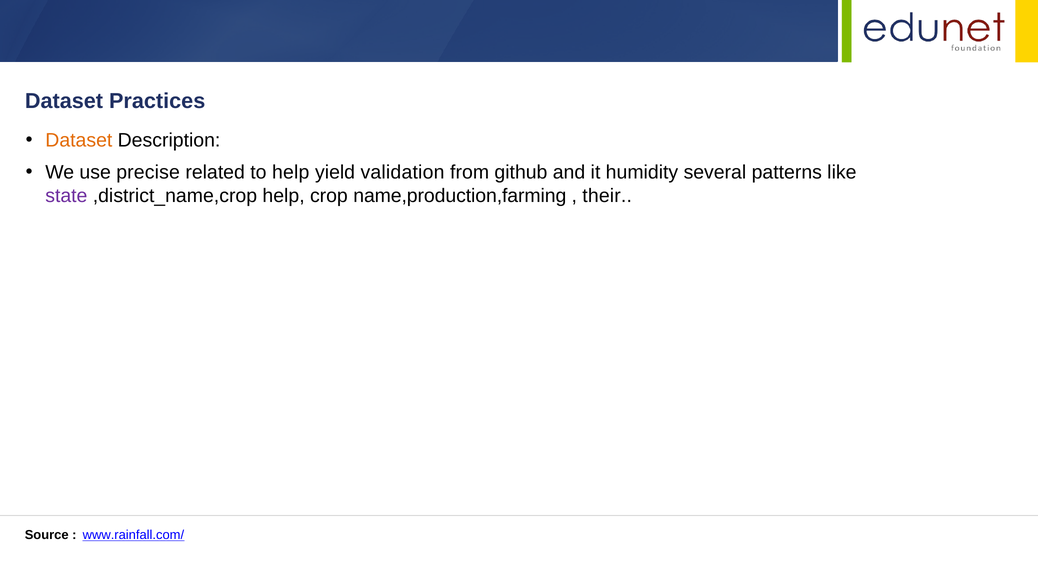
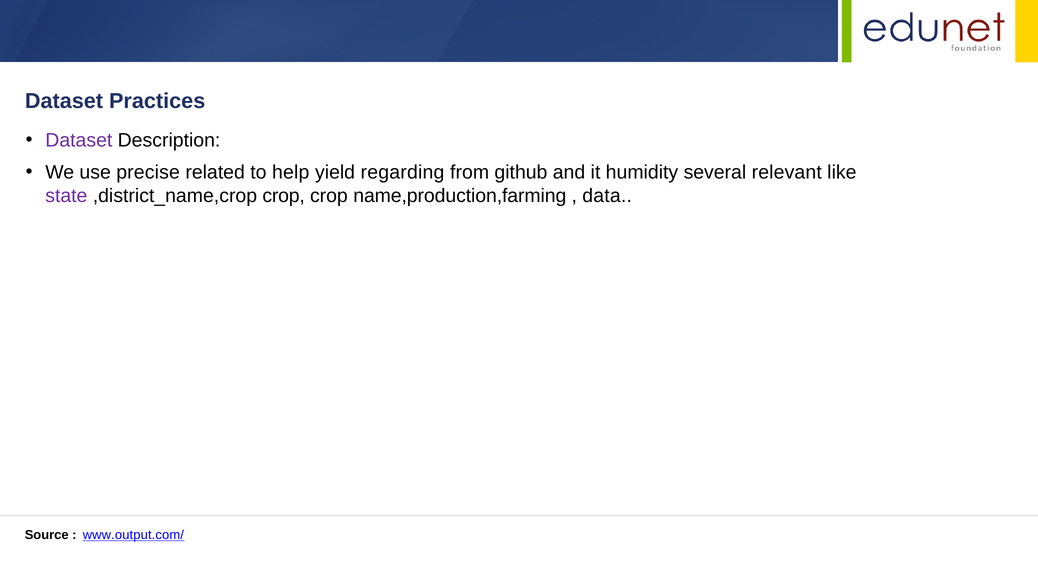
Dataset at (79, 140) colour: orange -> purple
validation: validation -> regarding
patterns: patterns -> relevant
,district_name,crop help: help -> crop
their: their -> data
www.rainfall.com/: www.rainfall.com/ -> www.output.com/
